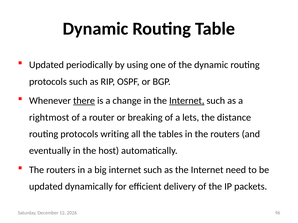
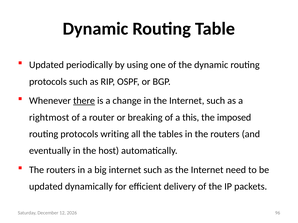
Internet at (187, 101) underline: present -> none
lets: lets -> this
distance: distance -> imposed
